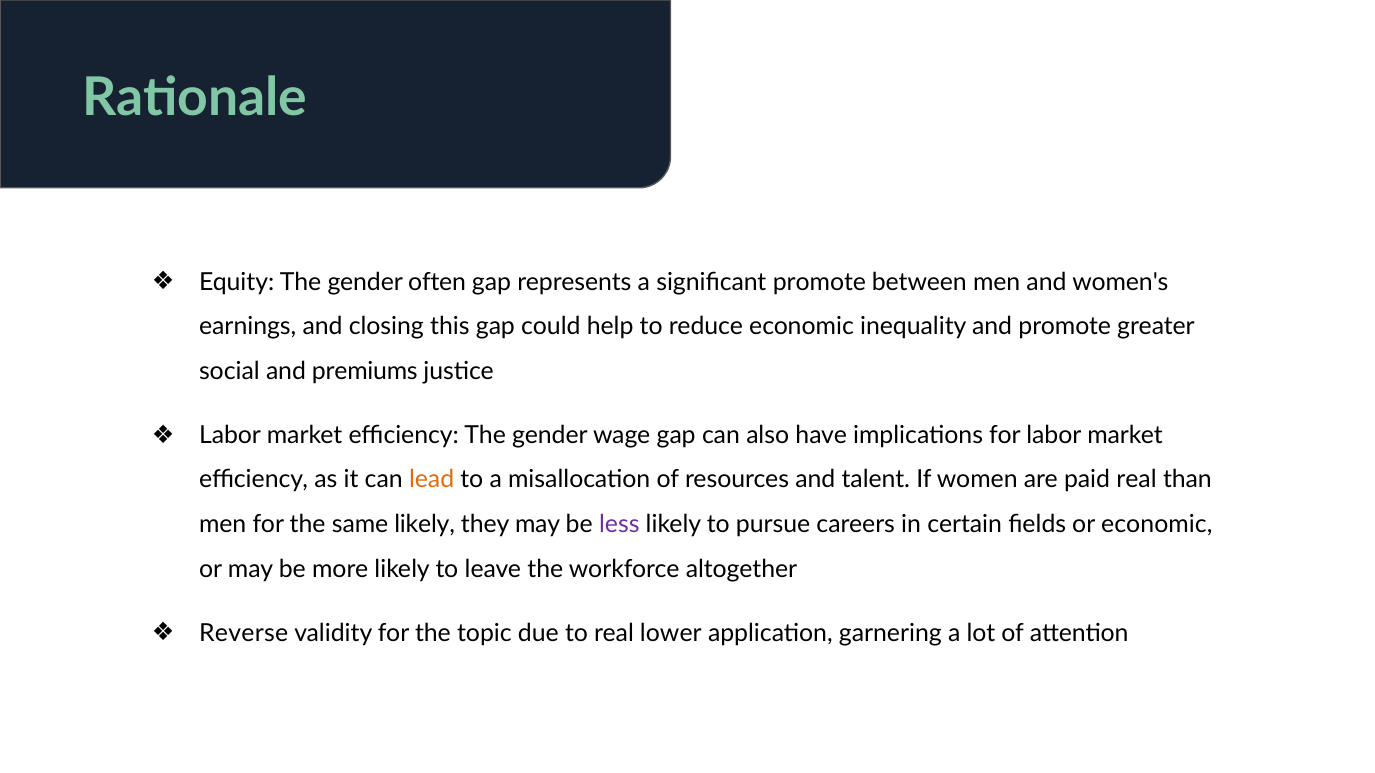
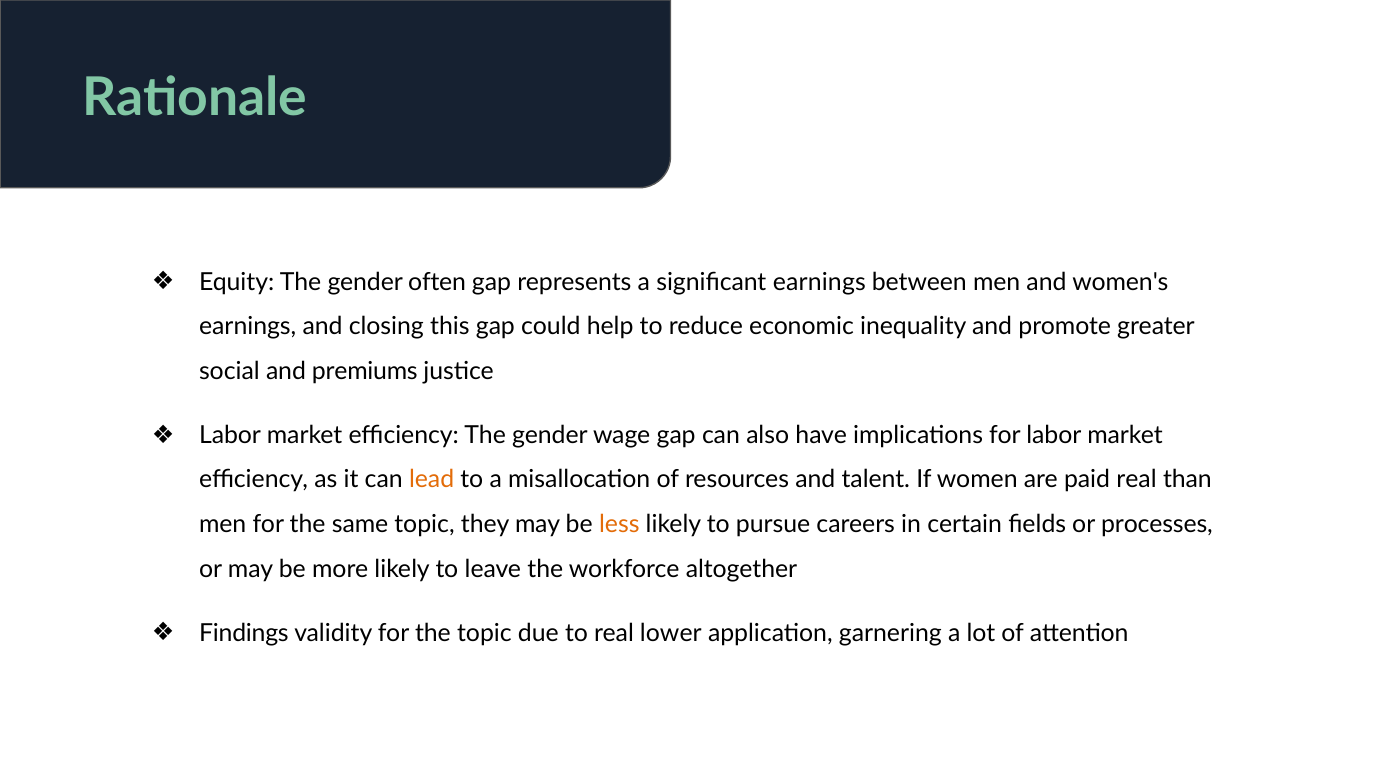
significant promote: promote -> earnings
same likely: likely -> topic
less colour: purple -> orange
or economic: economic -> processes
Reverse: Reverse -> Findings
